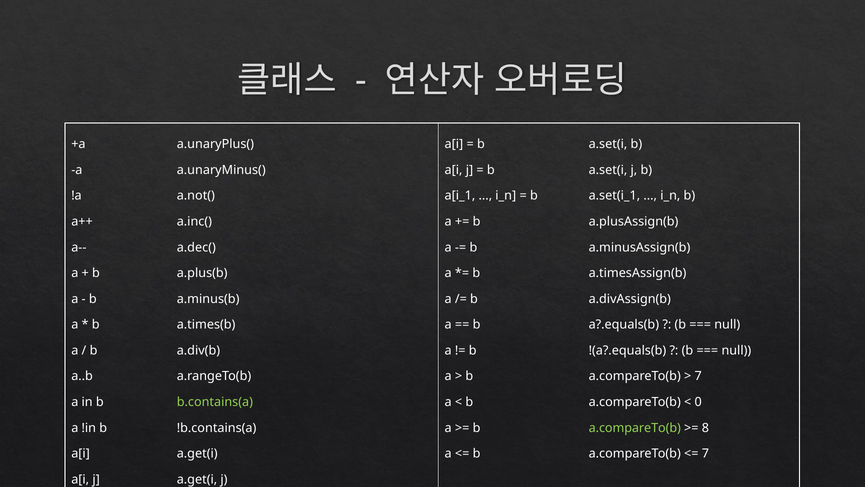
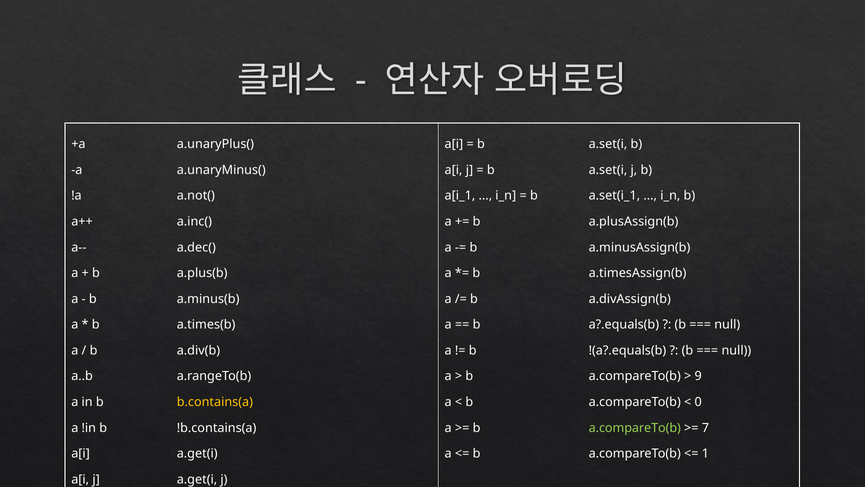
7 at (698, 376): 7 -> 9
b.contains(a colour: light green -> yellow
8: 8 -> 7
7 at (705, 453): 7 -> 1
